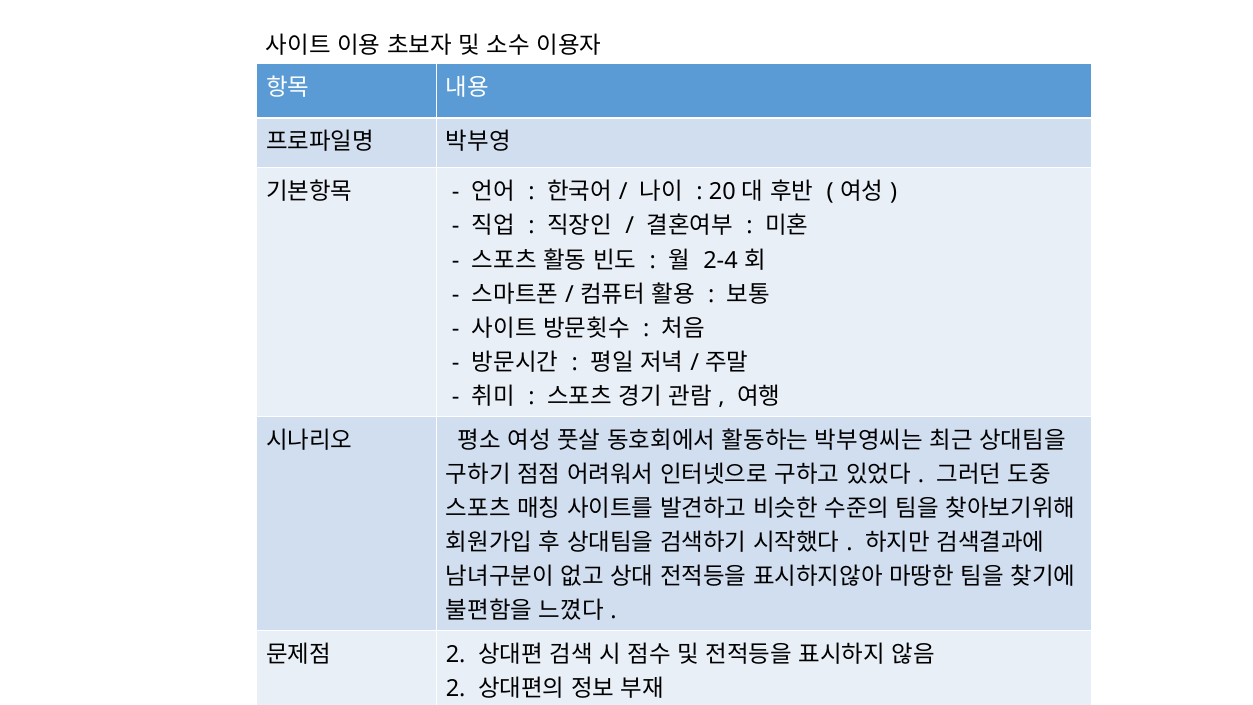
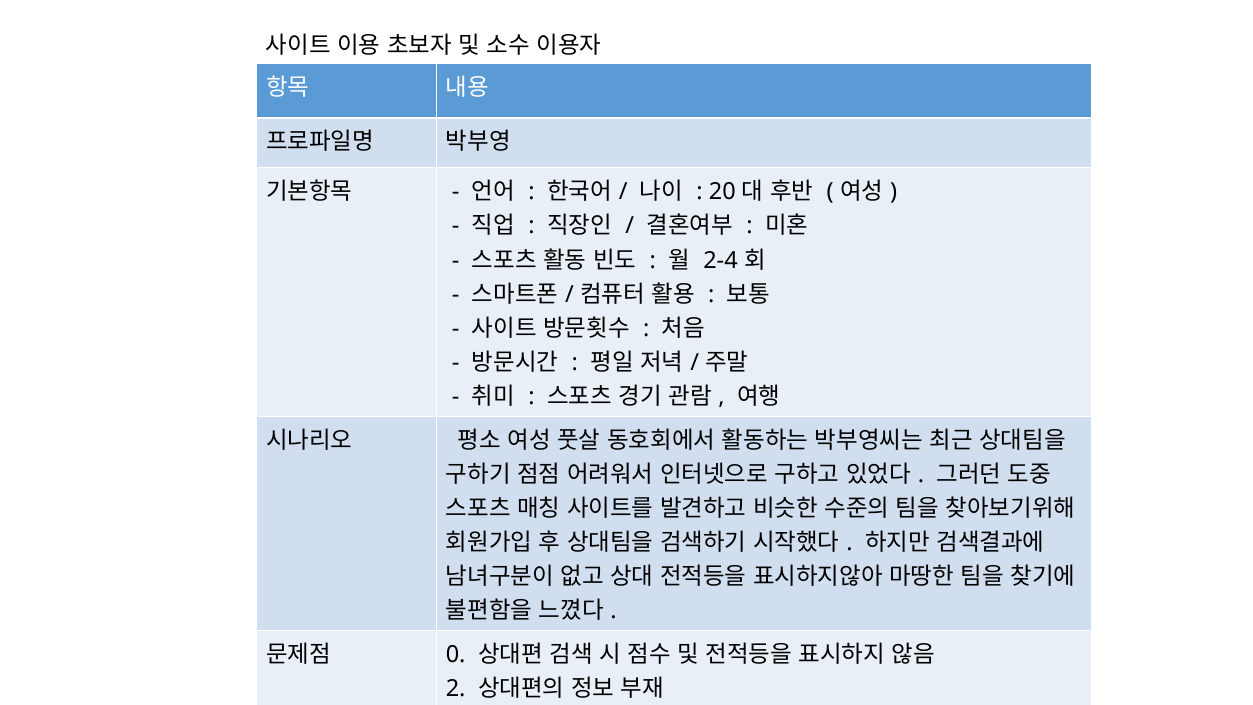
2 at (456, 654): 2 -> 0
